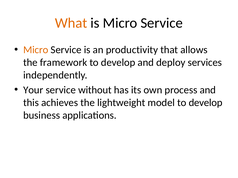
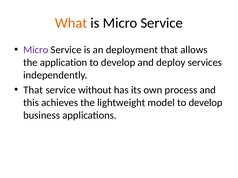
Micro at (36, 50) colour: orange -> purple
productivity: productivity -> deployment
framework: framework -> application
Your at (33, 90): Your -> That
